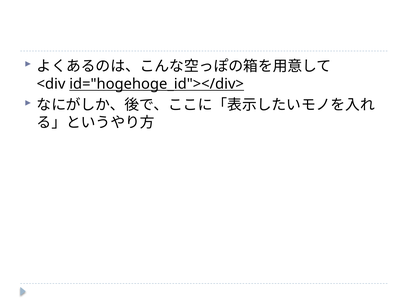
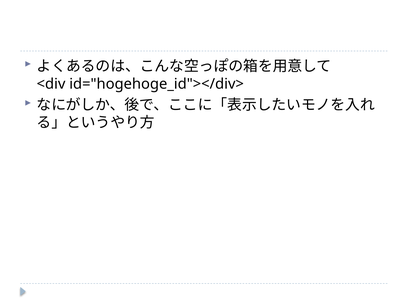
id="hogehoge_id"></div> underline: present -> none
